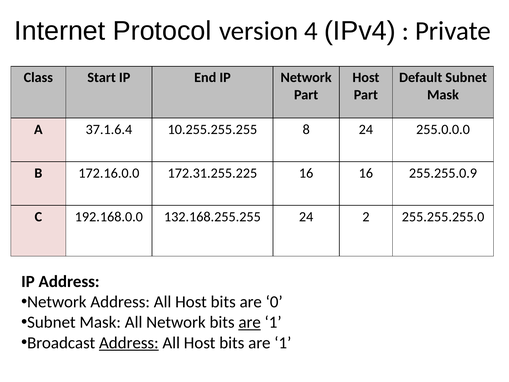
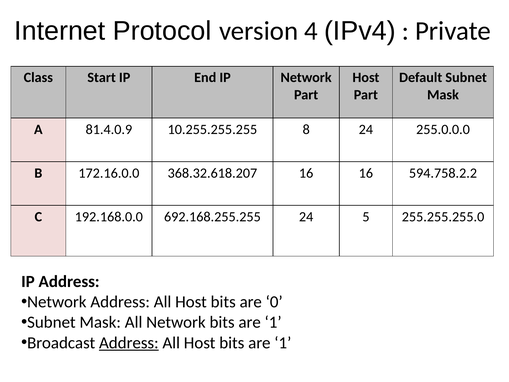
37.1.6.4: 37.1.6.4 -> 81.4.0.9
172.31.255.225: 172.31.255.225 -> 368.32.618.207
255.255.0.9: 255.255.0.9 -> 594.758.2.2
132.168.255.255: 132.168.255.255 -> 692.168.255.255
2: 2 -> 5
are at (250, 322) underline: present -> none
